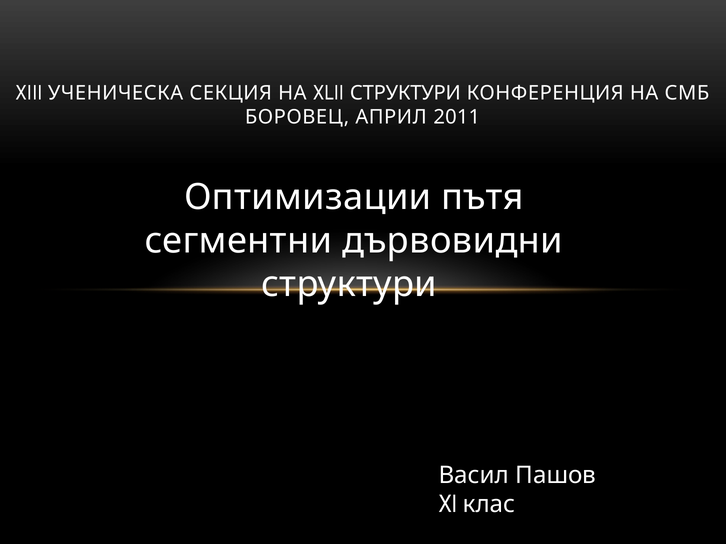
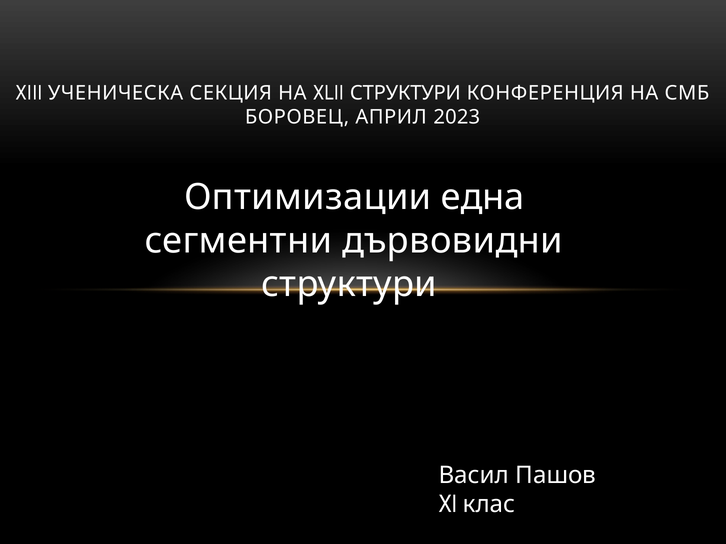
2011: 2011 -> 2023
пътя: пътя -> една
